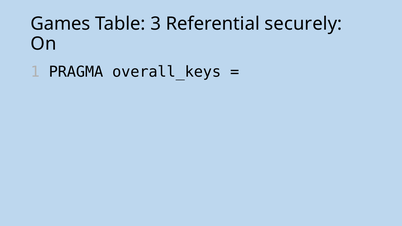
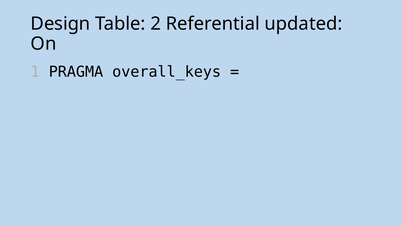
Games: Games -> Design
3: 3 -> 2
securely: securely -> updated
